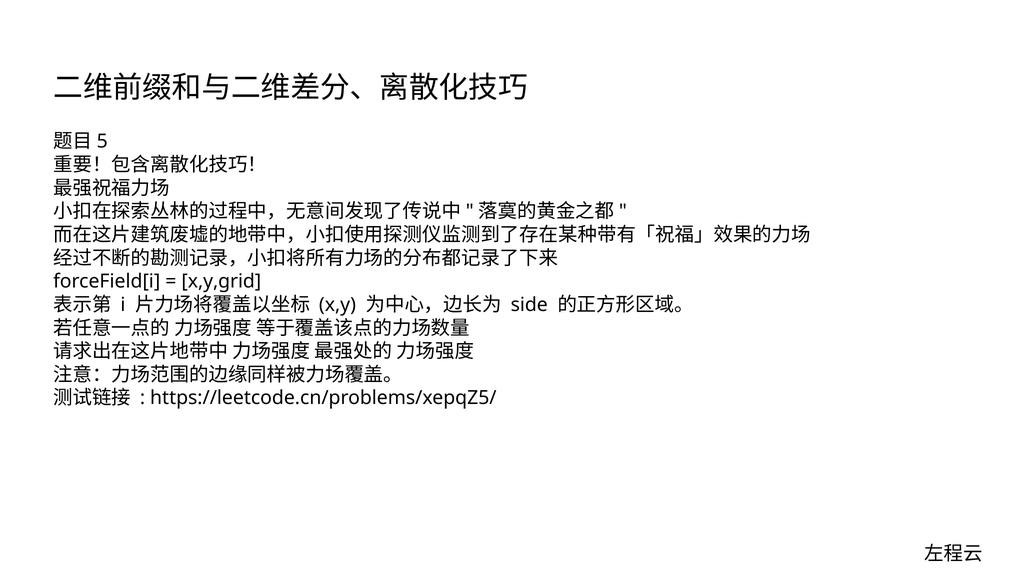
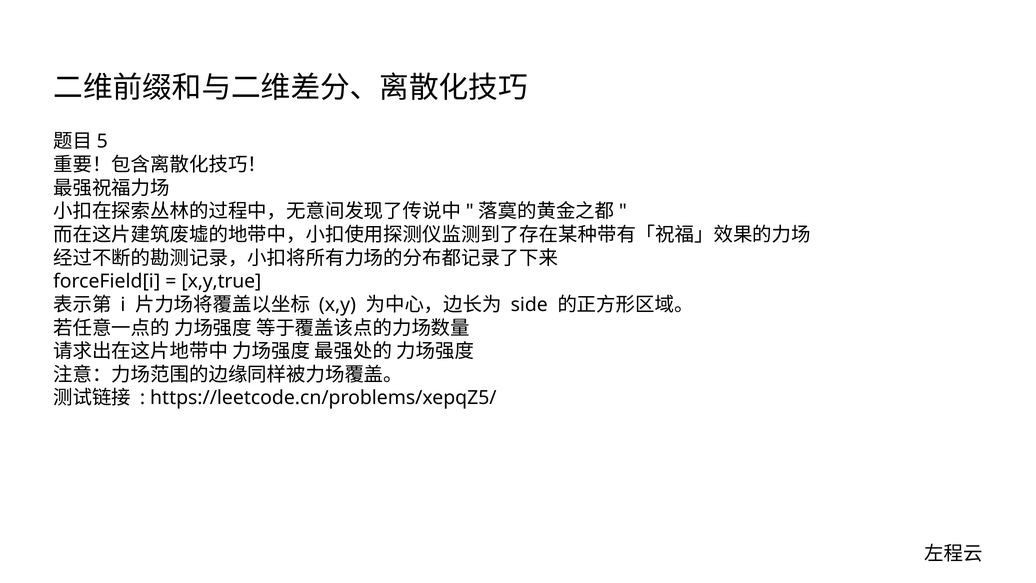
x,y,grid: x,y,grid -> x,y,true
